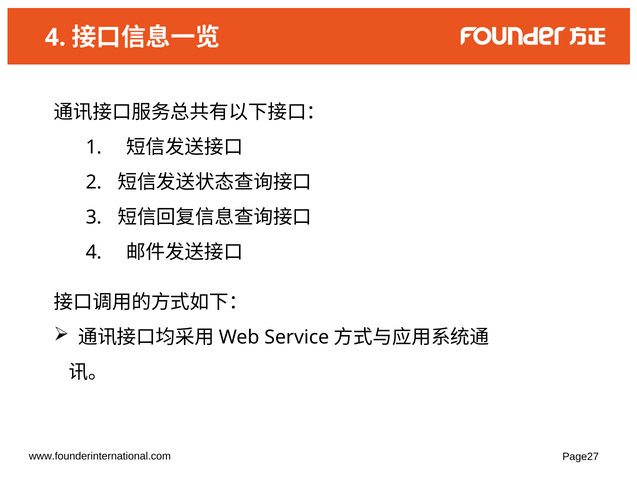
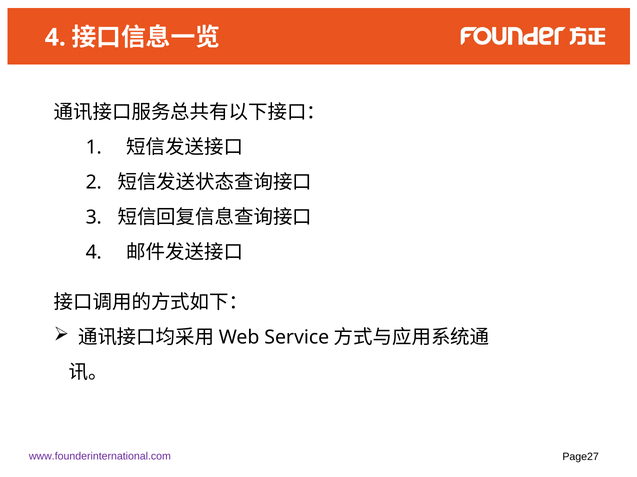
www.founderinternational.com colour: black -> purple
